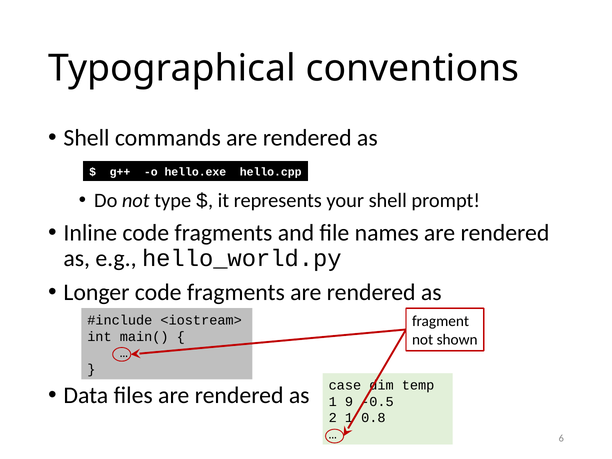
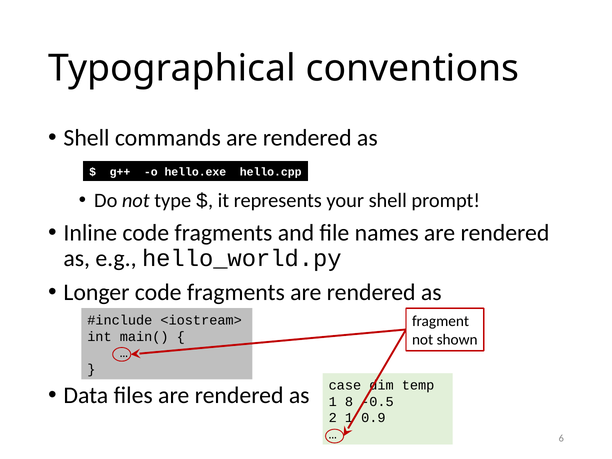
9: 9 -> 8
0.8: 0.8 -> 0.9
